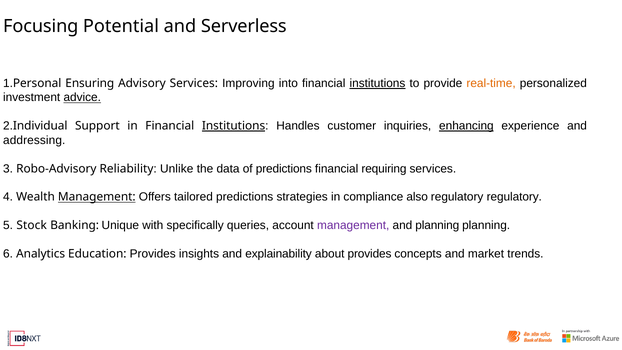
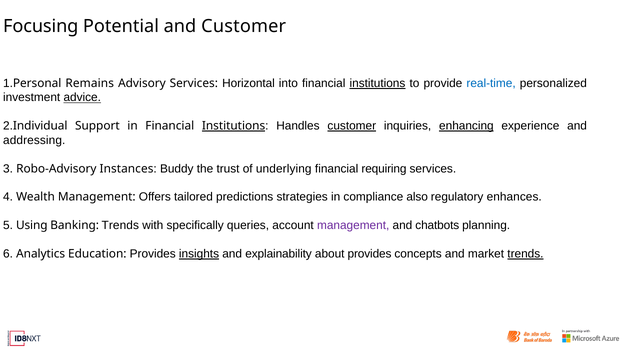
and Serverless: Serverless -> Customer
Ensuring: Ensuring -> Remains
Improving: Improving -> Horizontal
real-time colour: orange -> blue
customer at (352, 126) underline: none -> present
Reliability: Reliability -> Instances
Unlike: Unlike -> Buddy
data: data -> trust
of predictions: predictions -> underlying
Management at (97, 197) underline: present -> none
regulatory regulatory: regulatory -> enhances
Stock: Stock -> Using
Banking Unique: Unique -> Trends
and planning: planning -> chatbots
insights underline: none -> present
trends at (525, 254) underline: none -> present
